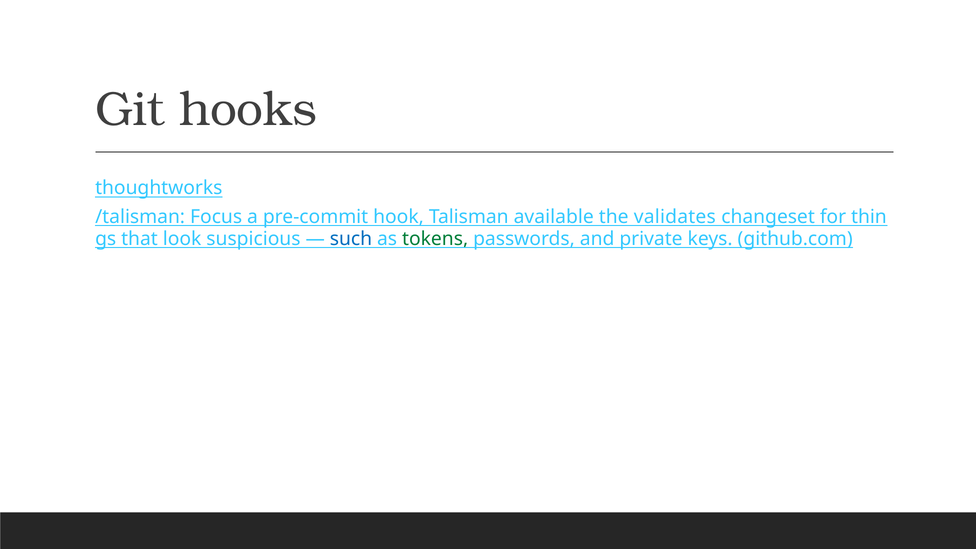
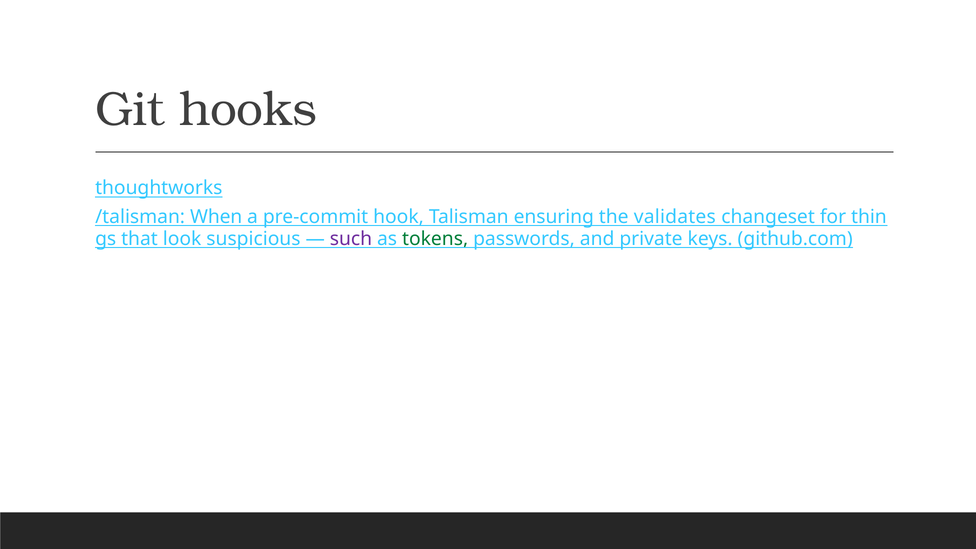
Focus: Focus -> When
available: available -> ensuring
such colour: blue -> purple
